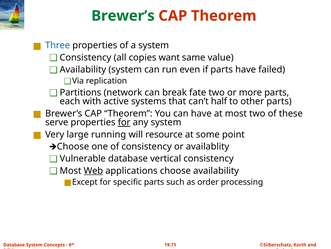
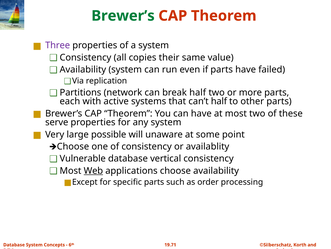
Three colour: blue -> purple
want: want -> their
break fate: fate -> half
for at (124, 122) underline: present -> none
running: running -> possible
resource: resource -> unaware
